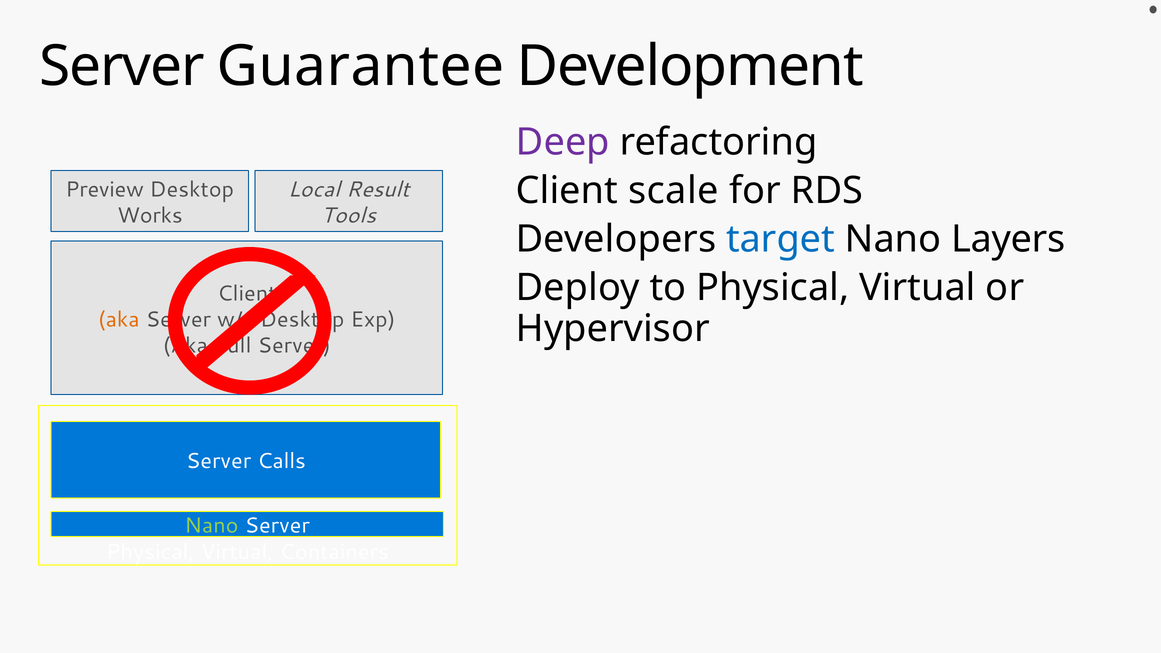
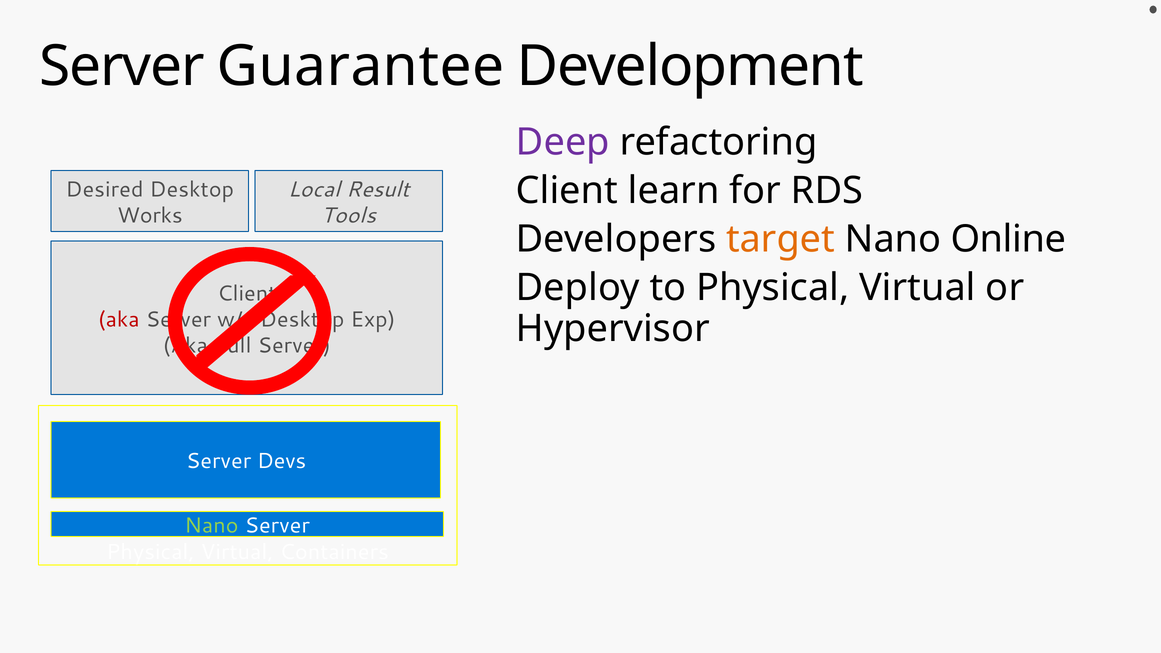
scale: scale -> learn
Preview: Preview -> Desired
target colour: blue -> orange
Layers: Layers -> Online
aka at (119, 319) colour: orange -> red
Calls: Calls -> Devs
